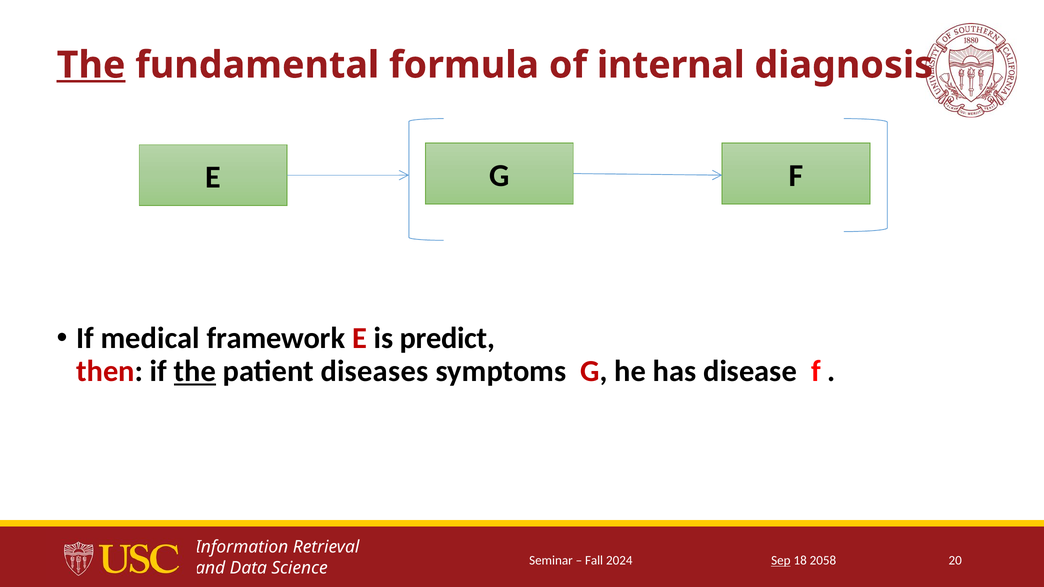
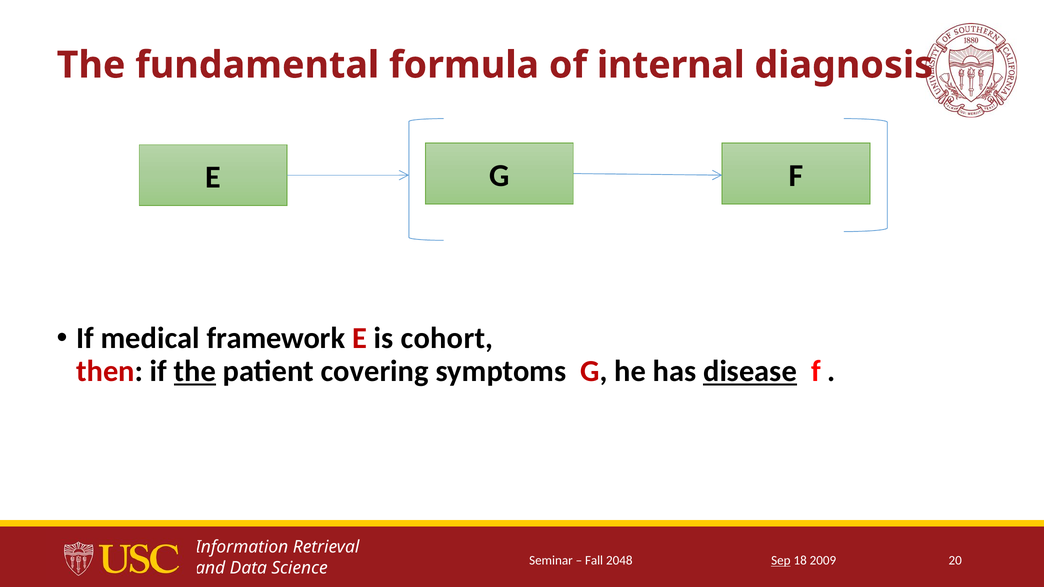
The at (91, 65) underline: present -> none
predict: predict -> cohort
diseases: diseases -> covering
disease underline: none -> present
2024: 2024 -> 2048
2058: 2058 -> 2009
